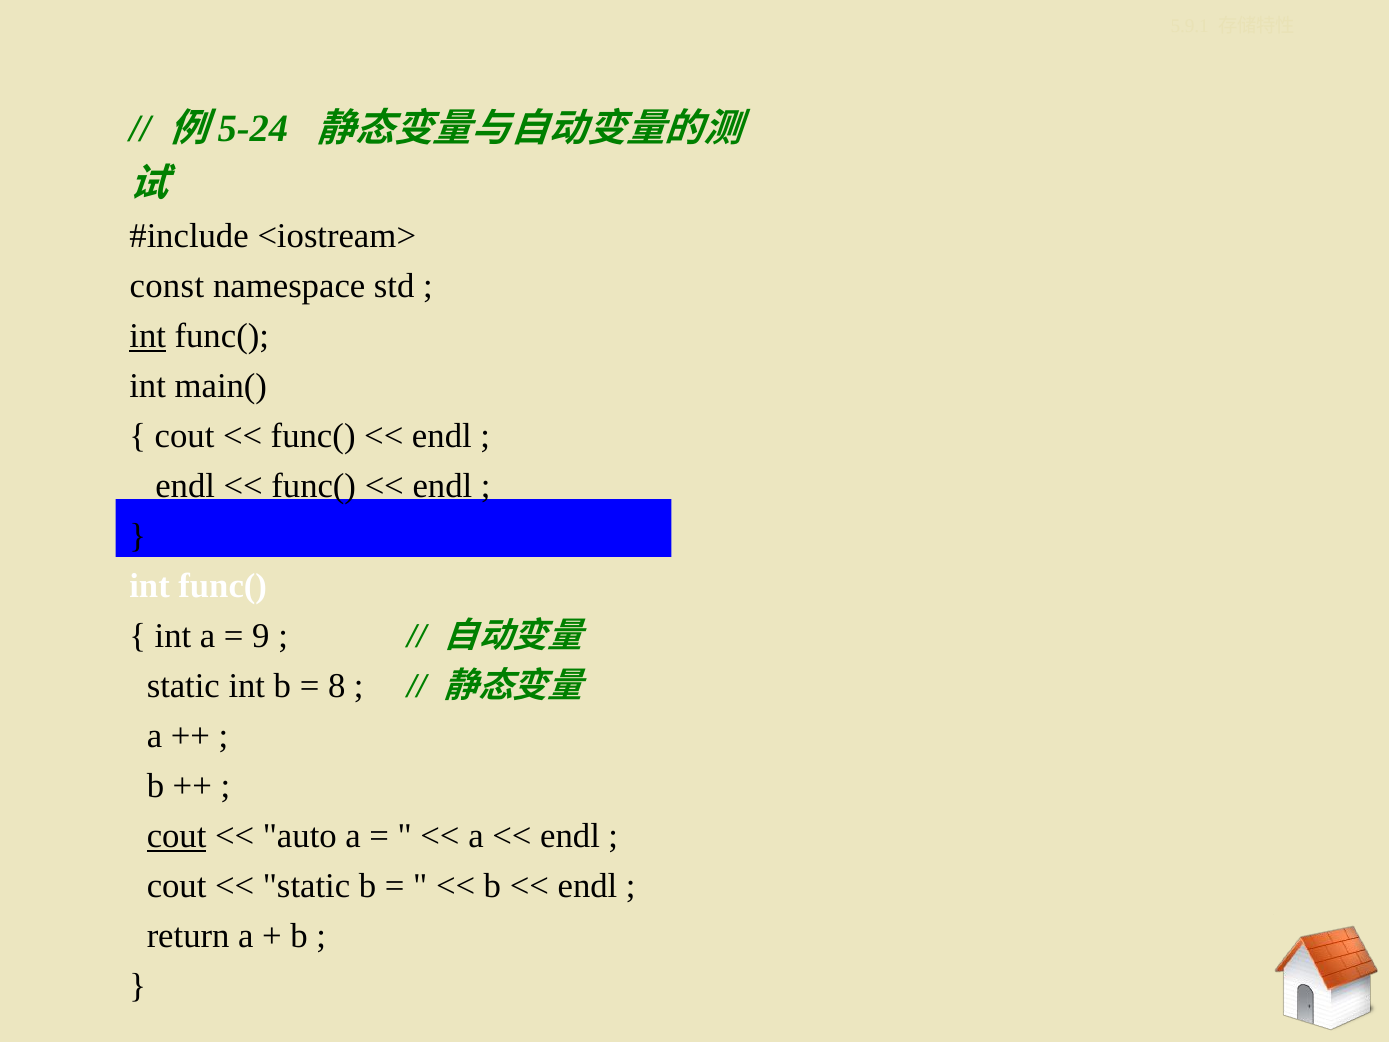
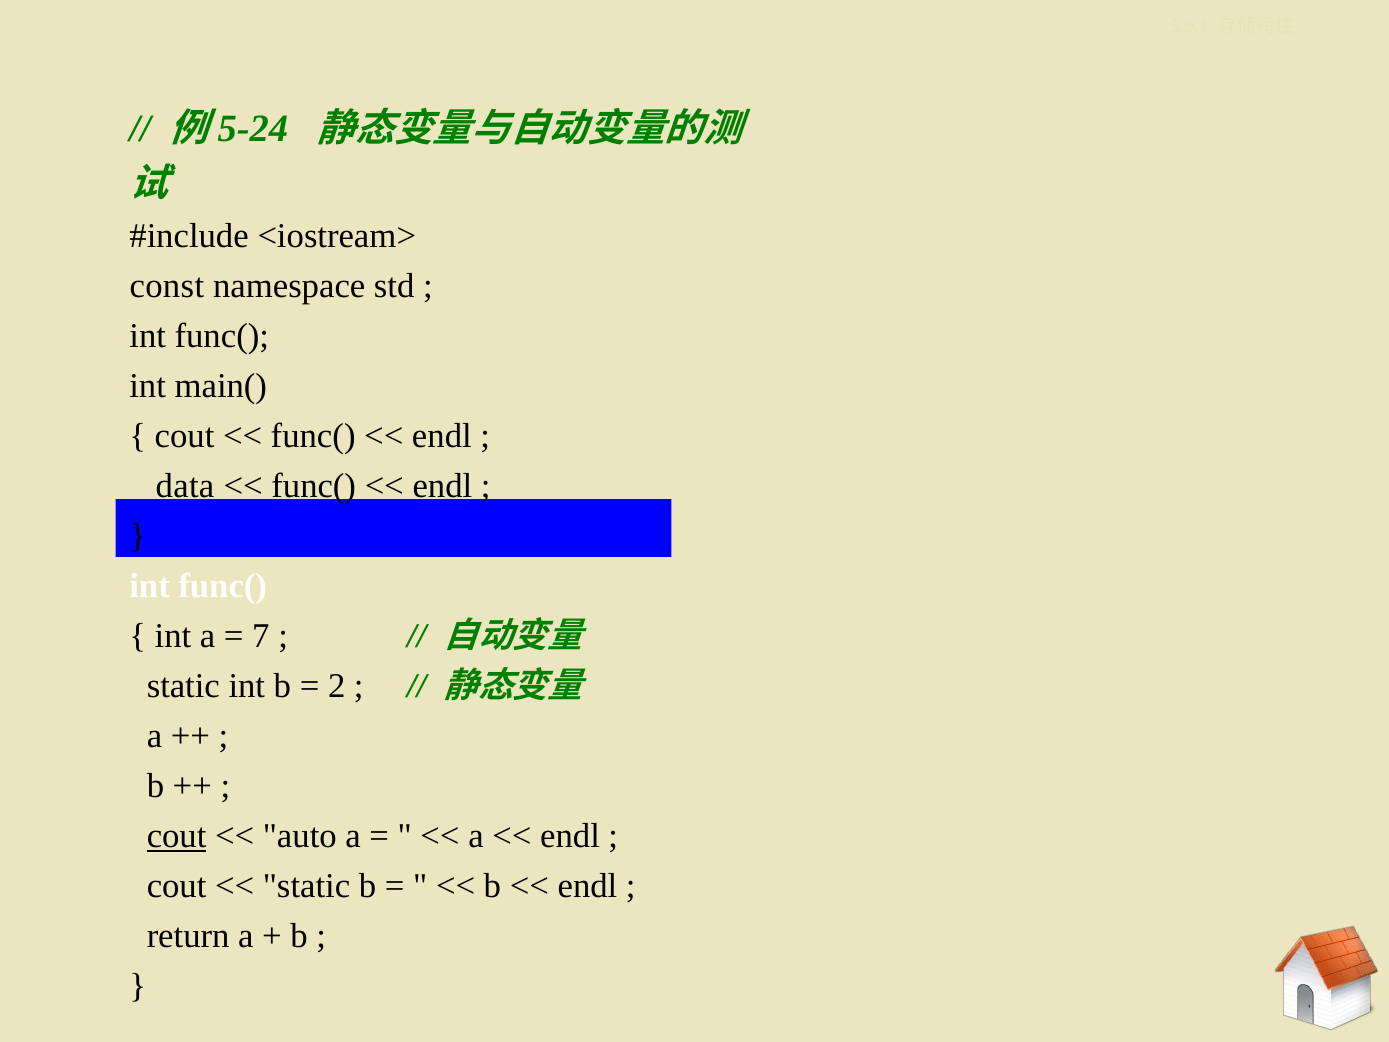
int at (148, 336) underline: present -> none
endl at (185, 486): endl -> data
9: 9 -> 7
8: 8 -> 2
